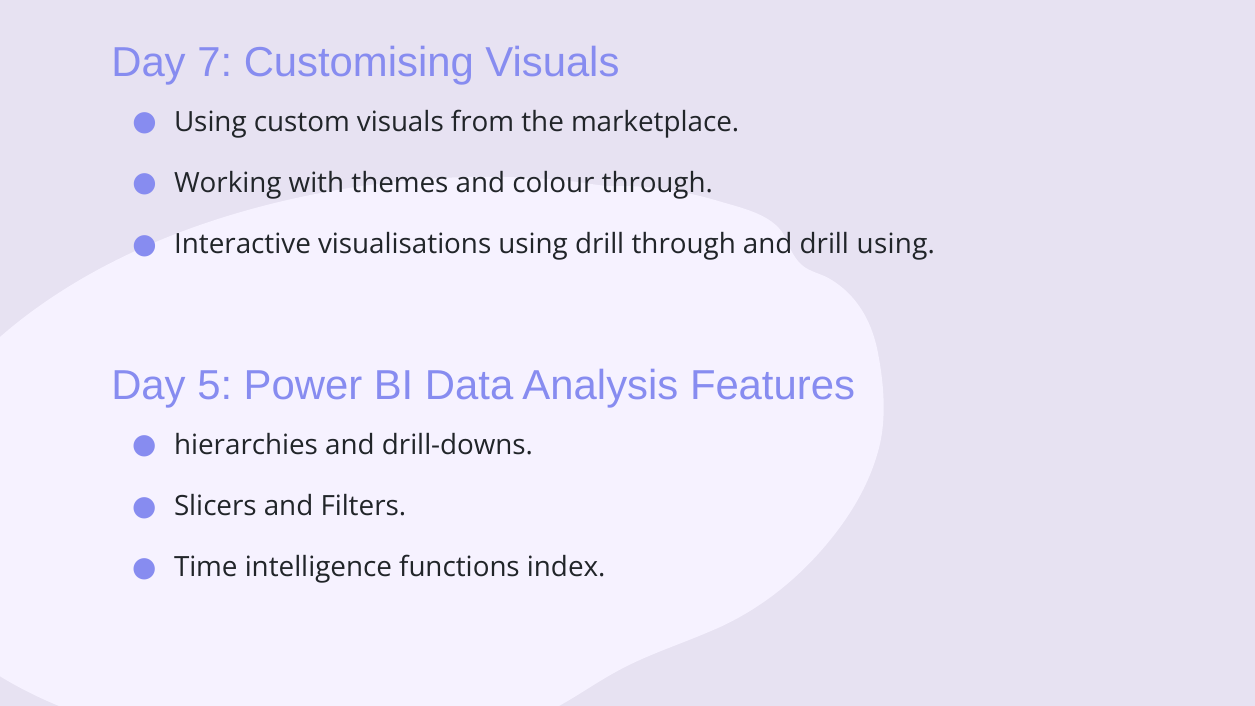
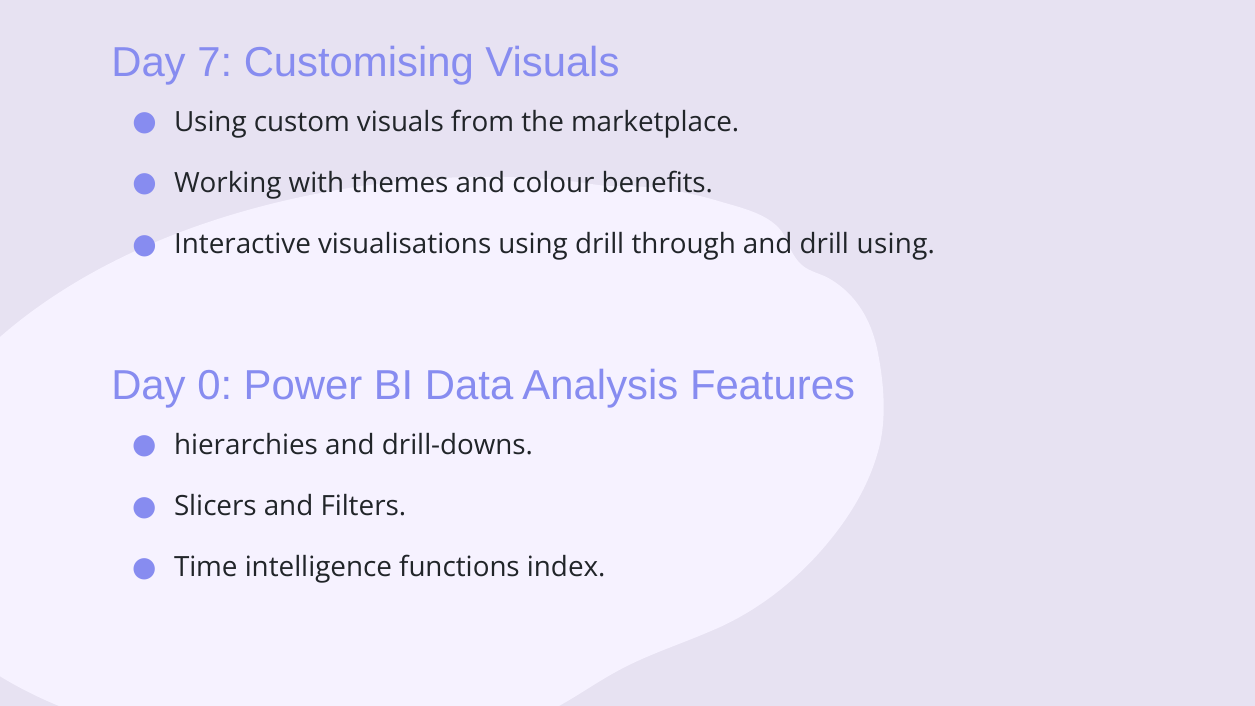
colour through: through -> benefits
5: 5 -> 0
